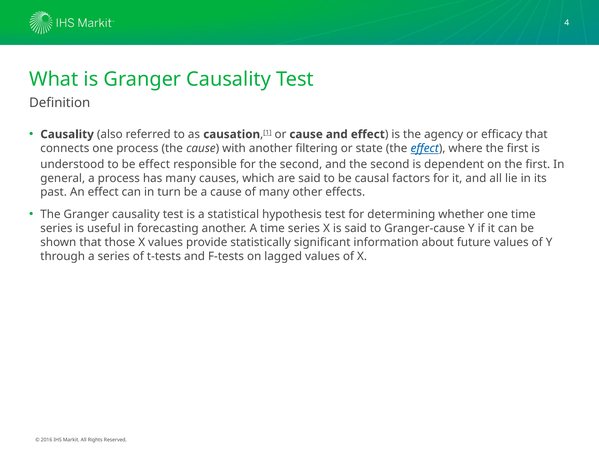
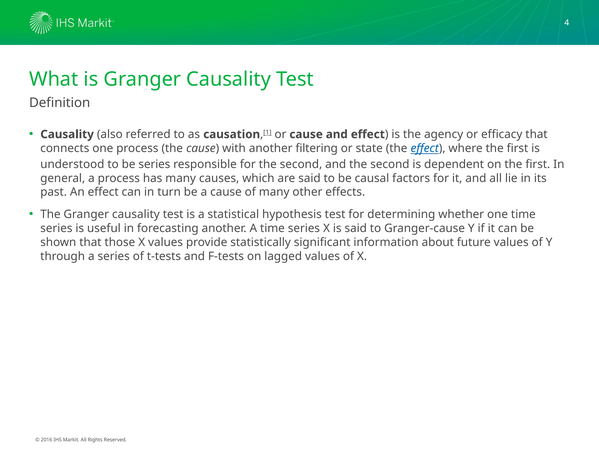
be effect: effect -> series
